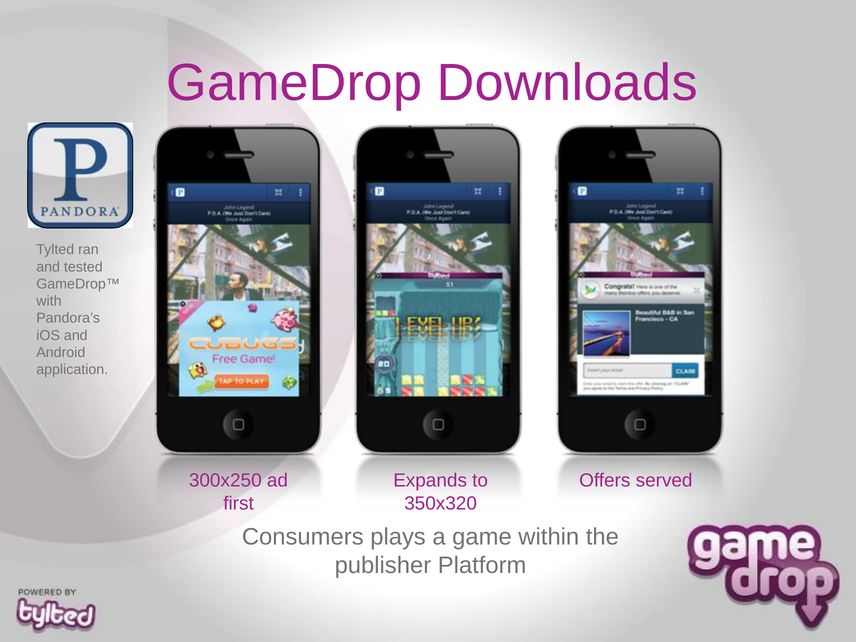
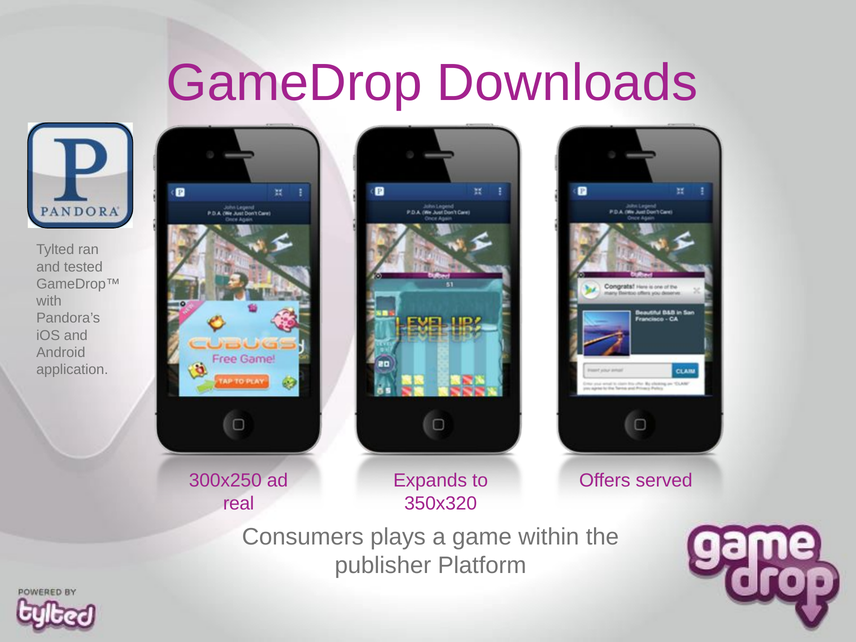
first: first -> real
